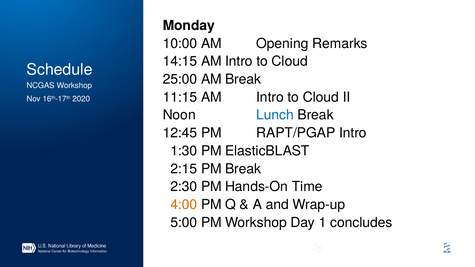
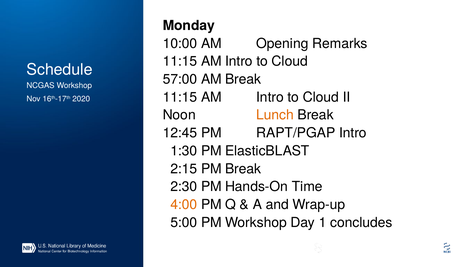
14:15 at (180, 61): 14:15 -> 11:15
25:00: 25:00 -> 57:00
Lunch colour: blue -> orange
